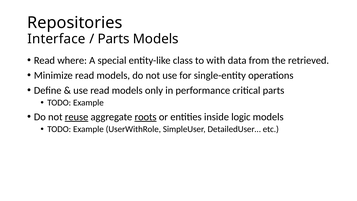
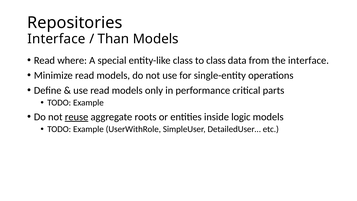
Parts at (114, 39): Parts -> Than
to with: with -> class
the retrieved: retrieved -> interface
roots underline: present -> none
